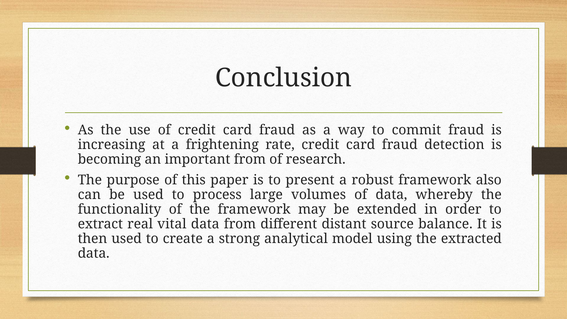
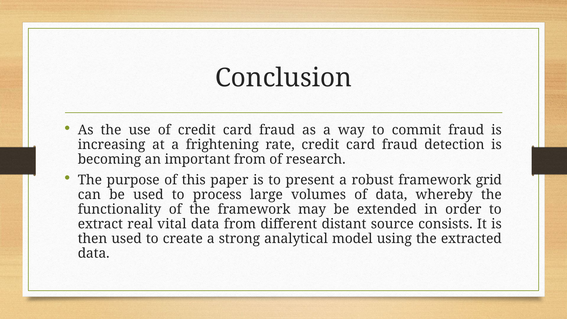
also: also -> grid
balance: balance -> consists
